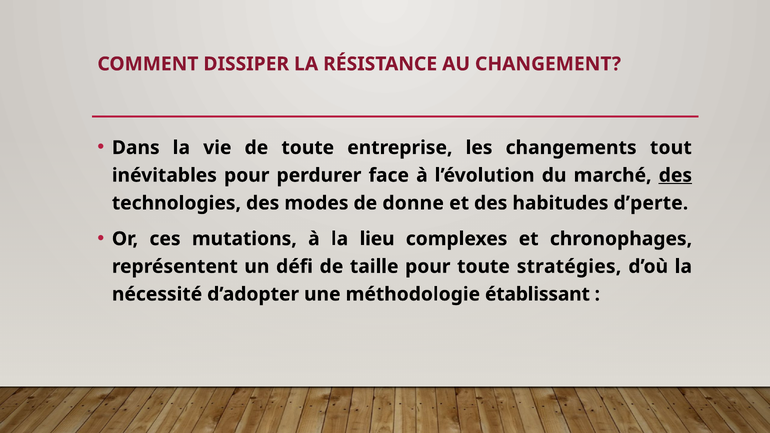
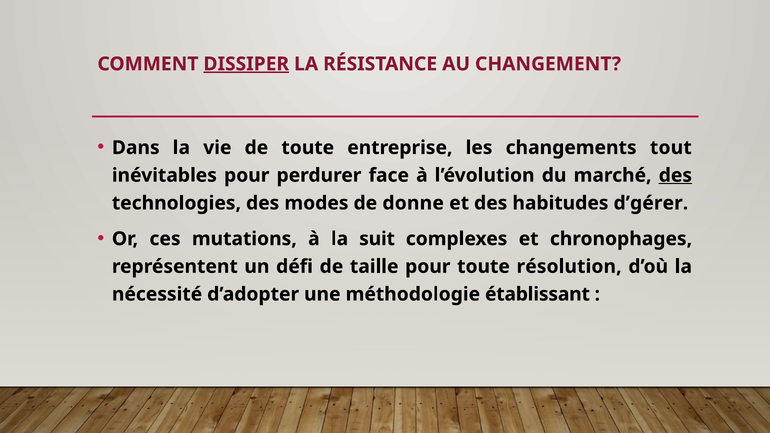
DISSIPER underline: none -> present
d’perte: d’perte -> d’gérer
lieu: lieu -> suit
stratégies: stratégies -> résolution
